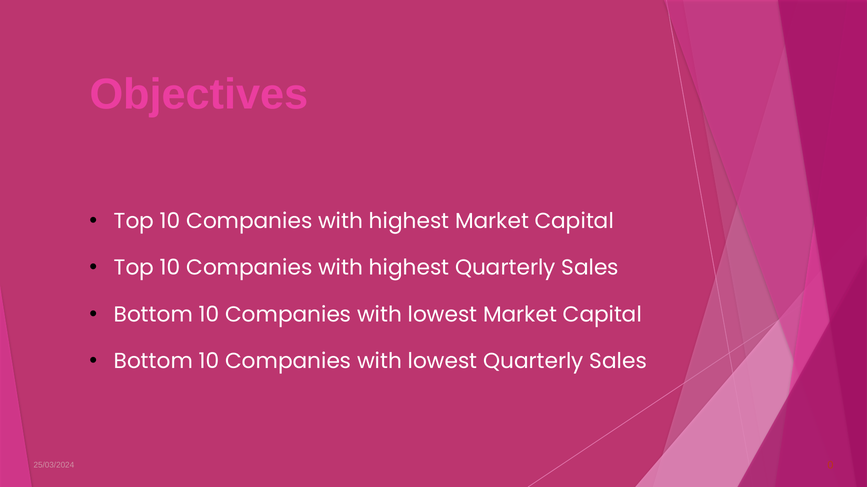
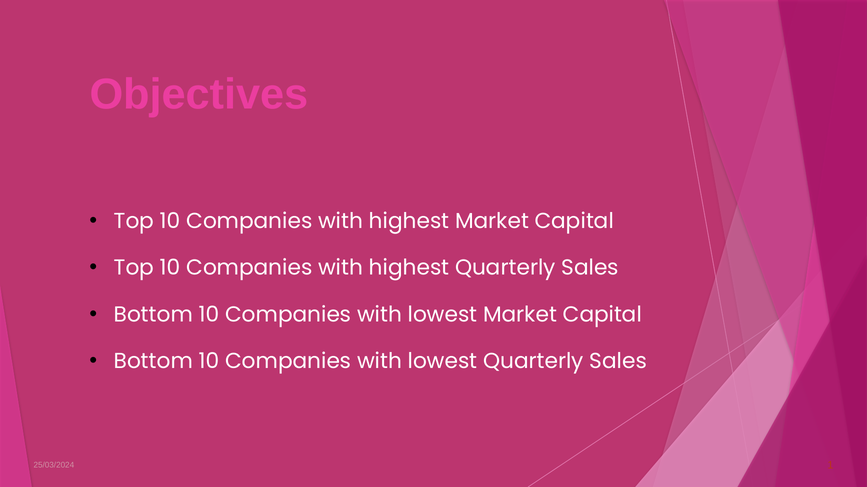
0: 0 -> 1
